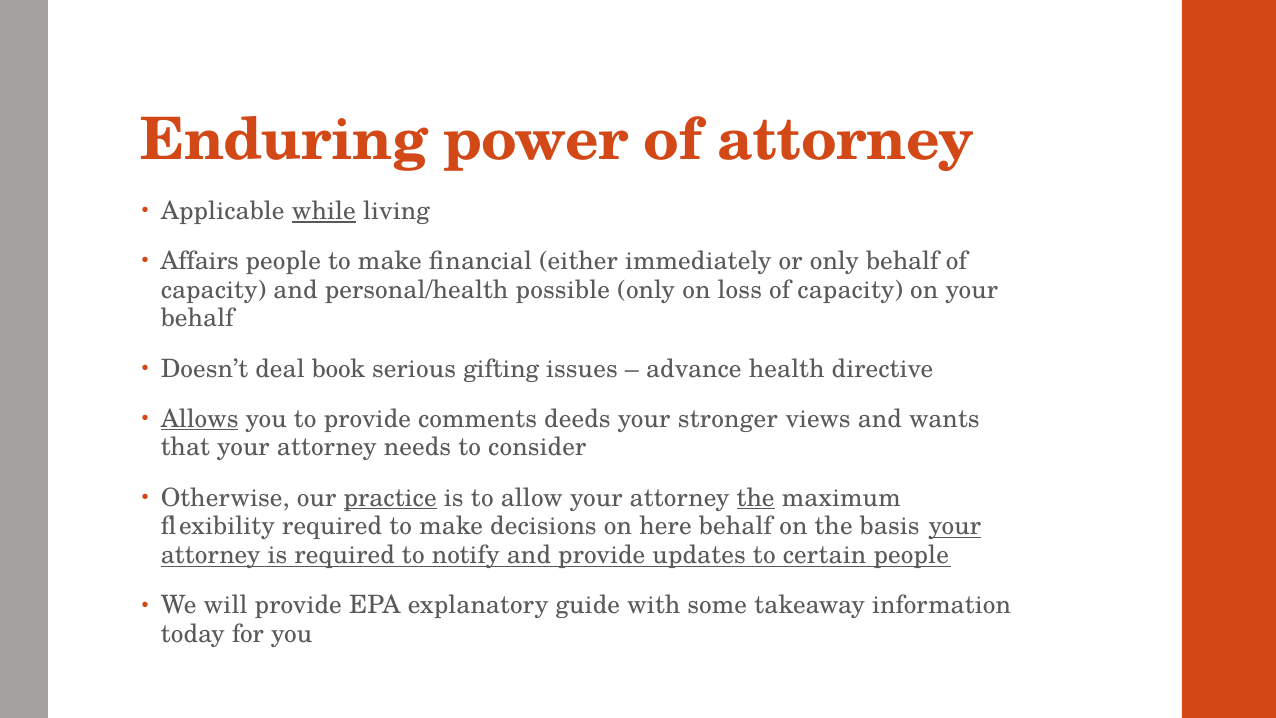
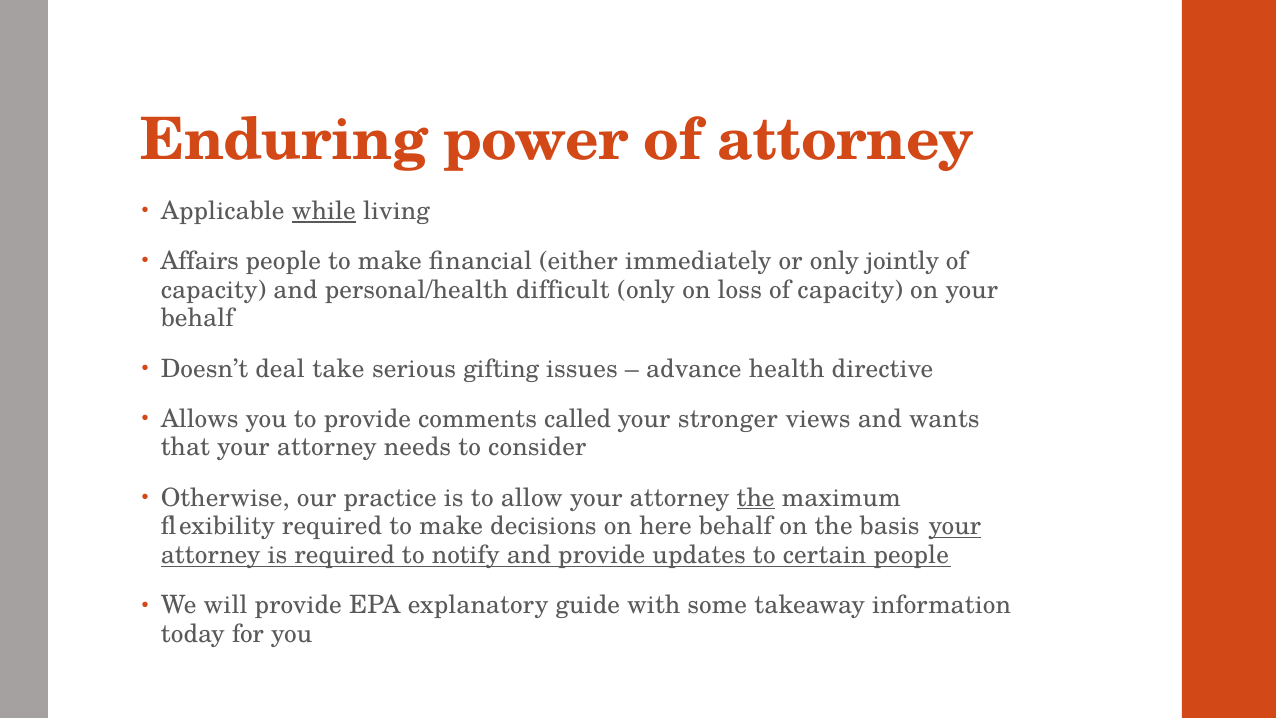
only behalf: behalf -> jointly
possible: possible -> difficult
book: book -> take
Allows underline: present -> none
deeds: deeds -> called
practice underline: present -> none
